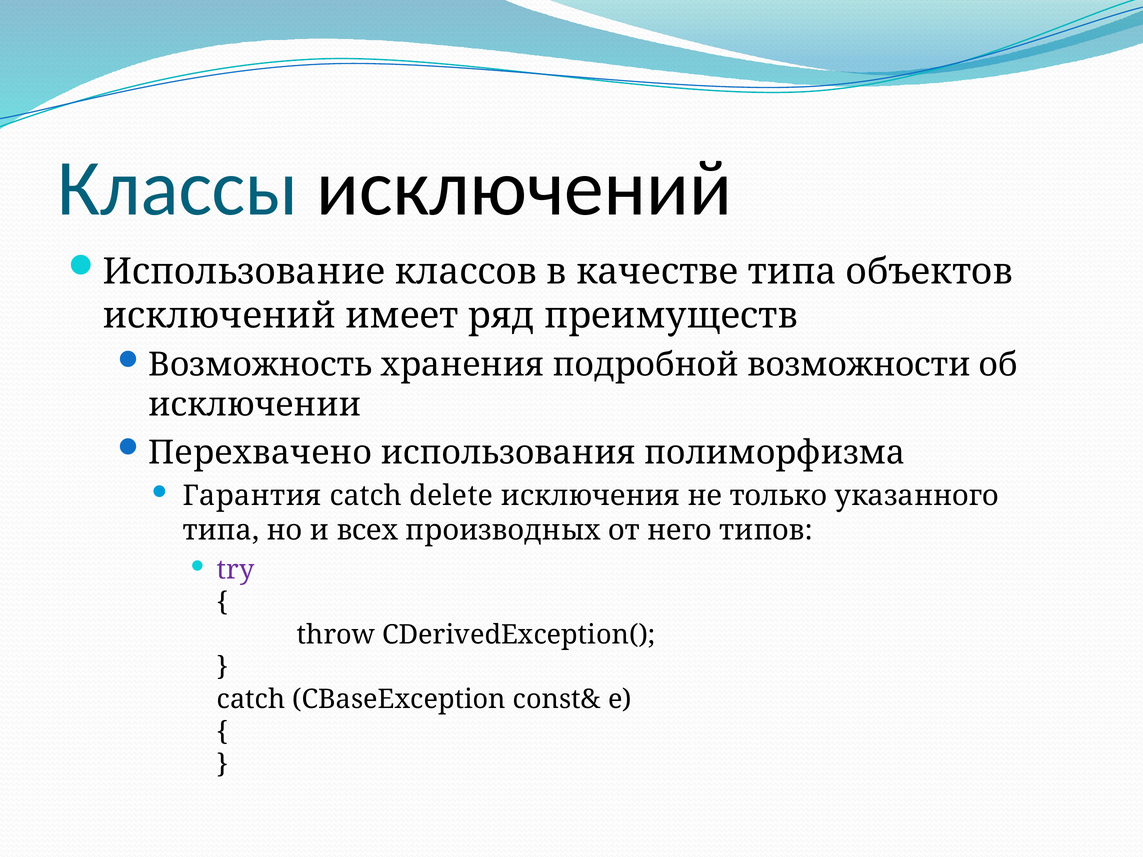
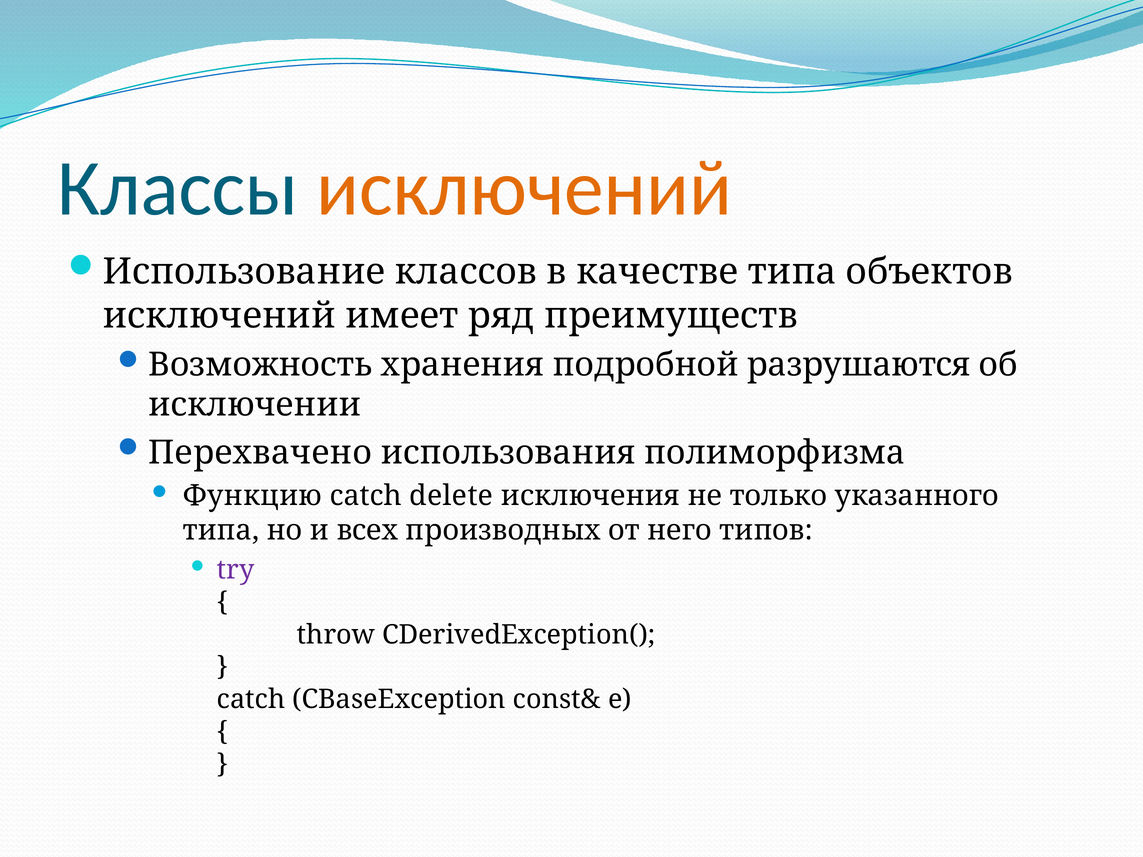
исключений at (524, 189) colour: black -> orange
возможности: возможности -> разрушаются
Гарантия: Гарантия -> Функцию
